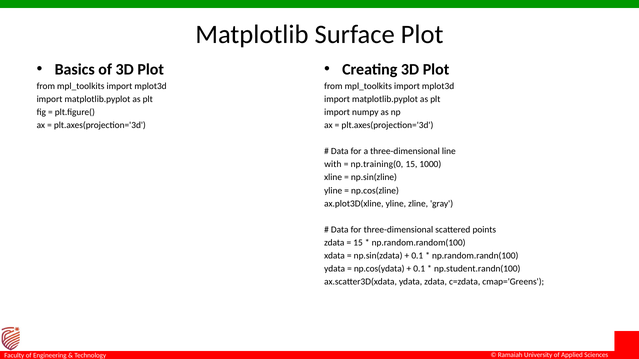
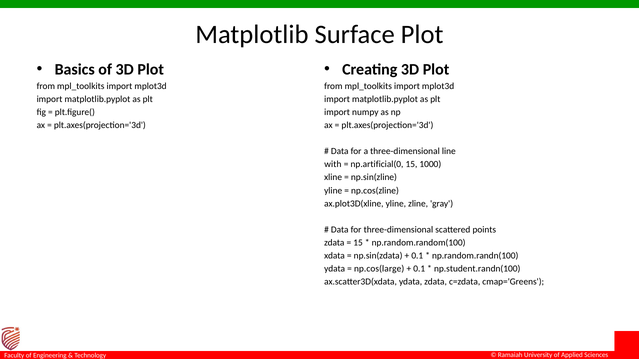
np.training(0: np.training(0 -> np.artificial(0
np.cos(ydata: np.cos(ydata -> np.cos(large
